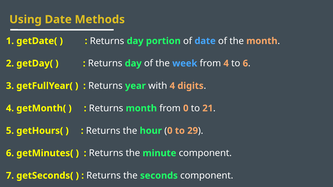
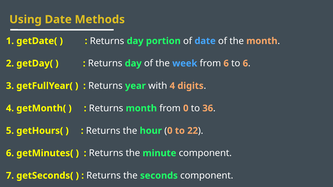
from 4: 4 -> 6
21: 21 -> 36
29: 29 -> 22
